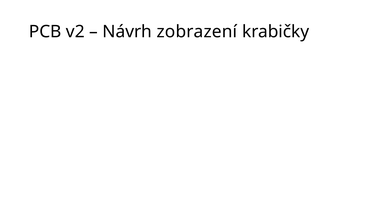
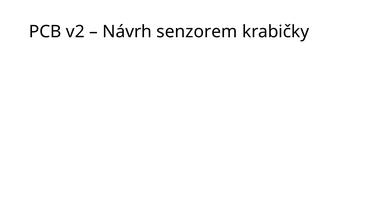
zobrazení: zobrazení -> senzorem
